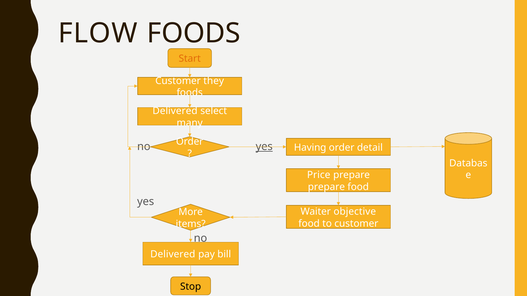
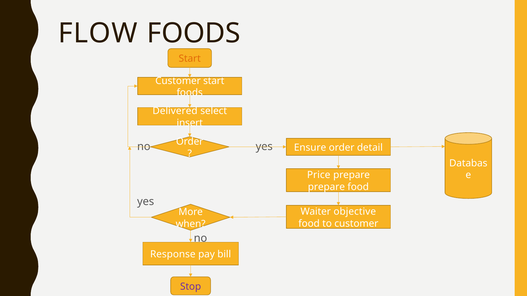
Customer they: they -> start
many: many -> insert
yes at (264, 147) underline: present -> none
Having: Having -> Ensure
items: items -> when
Delivered at (173, 255): Delivered -> Response
Stop colour: black -> purple
